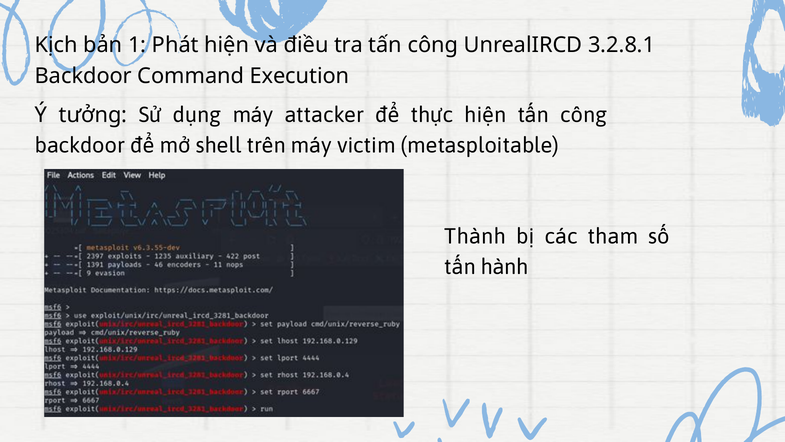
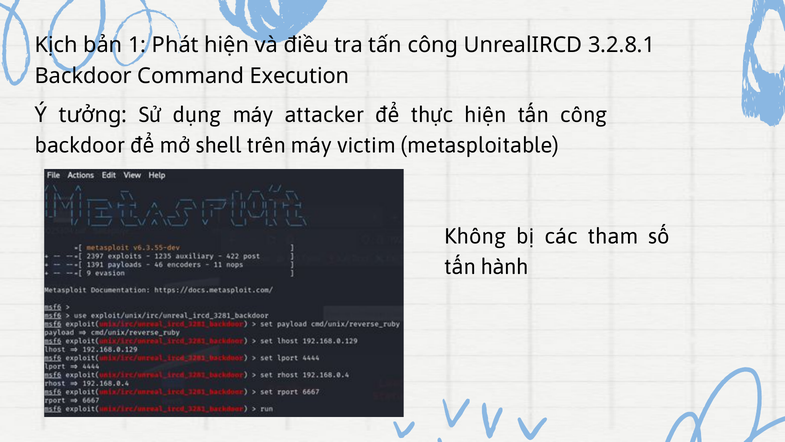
Thành: Thành -> Không
